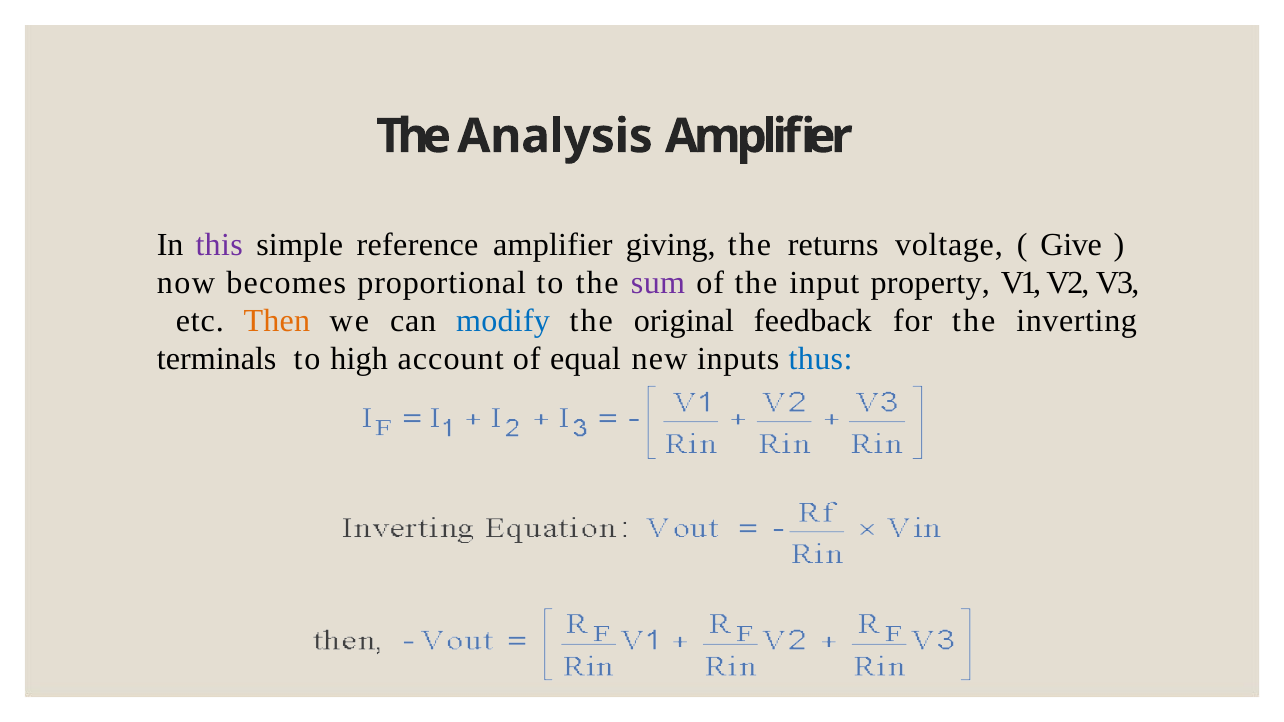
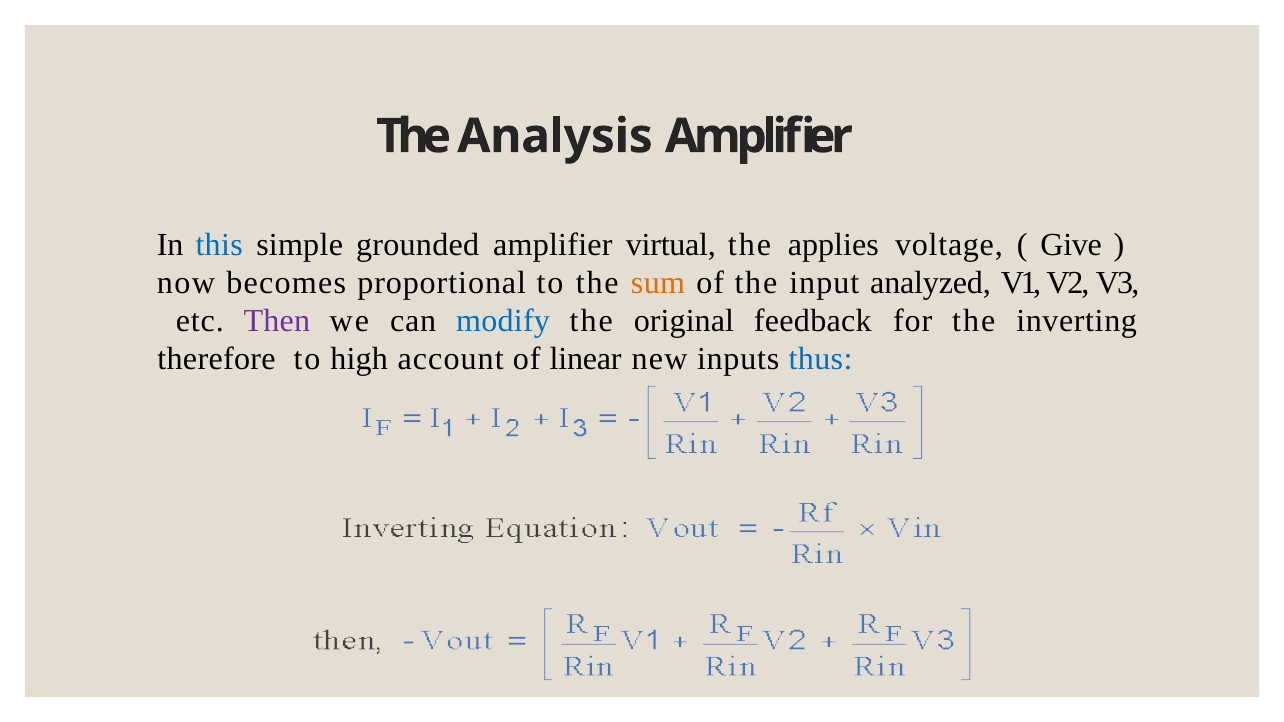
this colour: purple -> blue
reference: reference -> grounded
giving: giving -> virtual
returns: returns -> applies
sum colour: purple -> orange
property: property -> analyzed
Then colour: orange -> purple
terminals: terminals -> therefore
equal: equal -> linear
